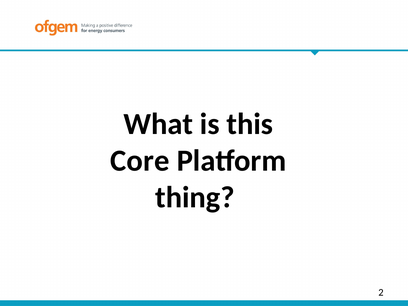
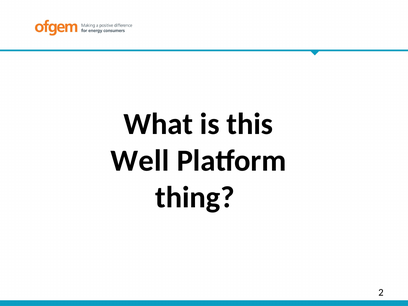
Core: Core -> Well
